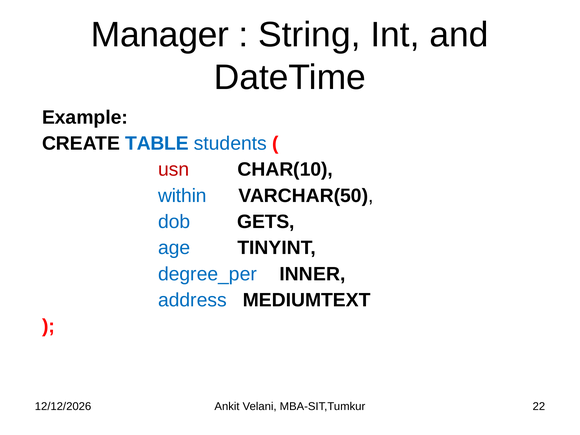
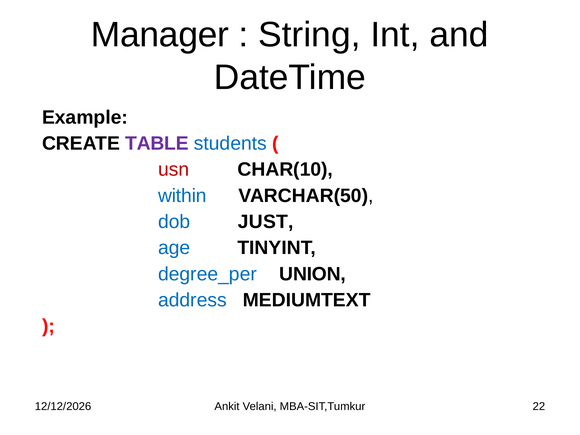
TABLE colour: blue -> purple
GETS: GETS -> JUST
INNER: INNER -> UNION
